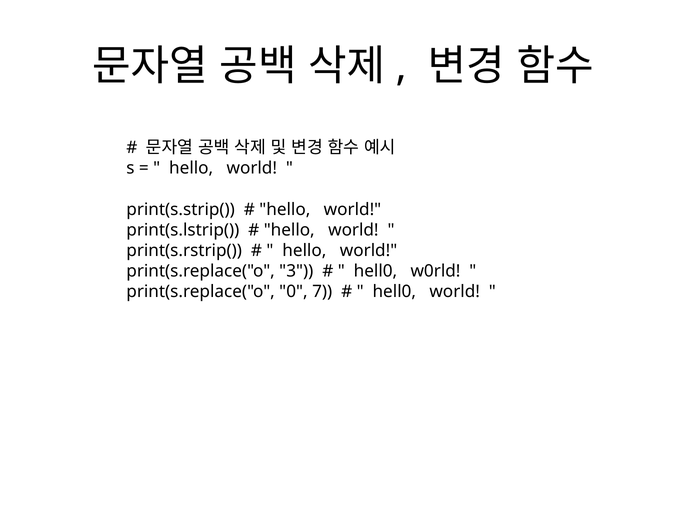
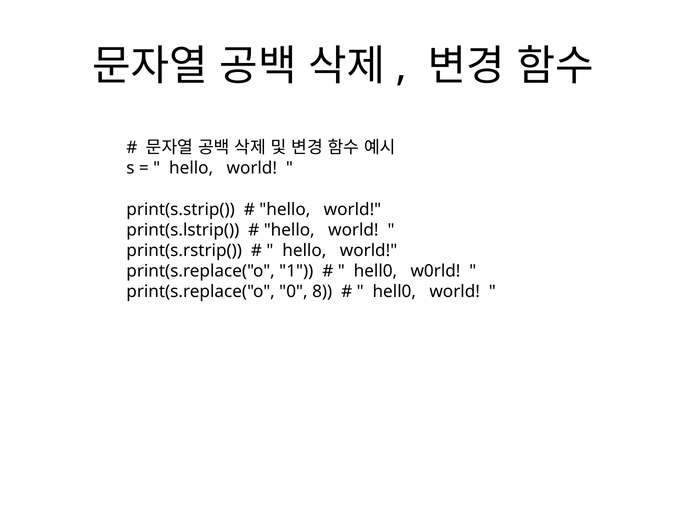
3: 3 -> 1
7: 7 -> 8
